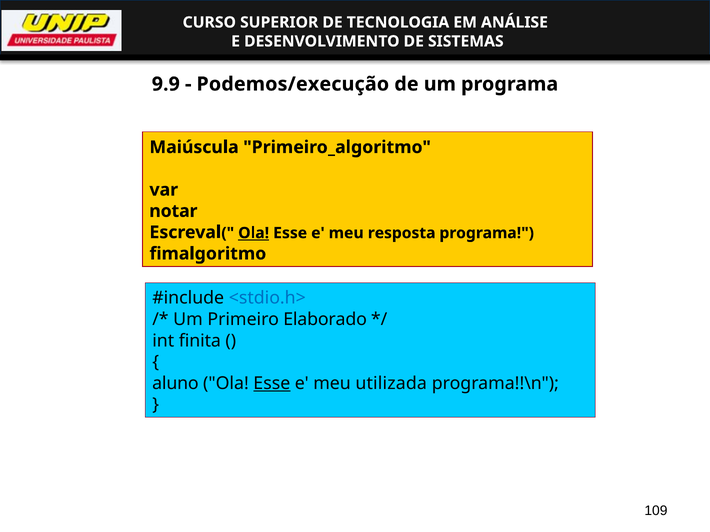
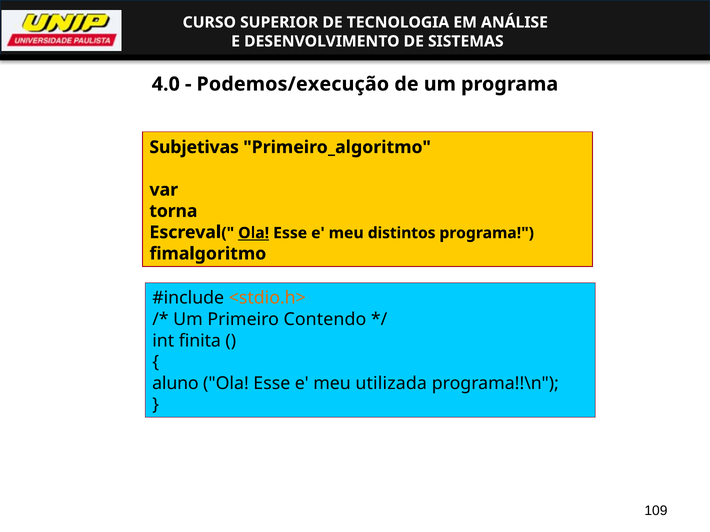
9.9: 9.9 -> 4.0
Maiúscula: Maiúscula -> Subjetivas
notar: notar -> torna
resposta: resposta -> distintos
<stdio.h> colour: blue -> orange
Elaborado: Elaborado -> Contendo
Esse at (272, 384) underline: present -> none
